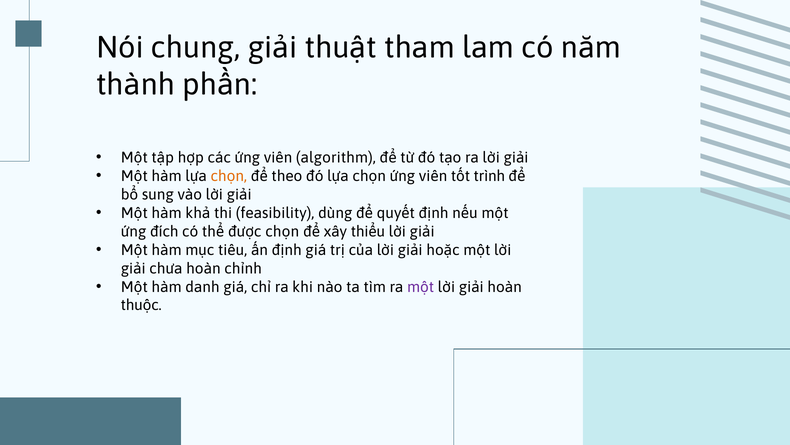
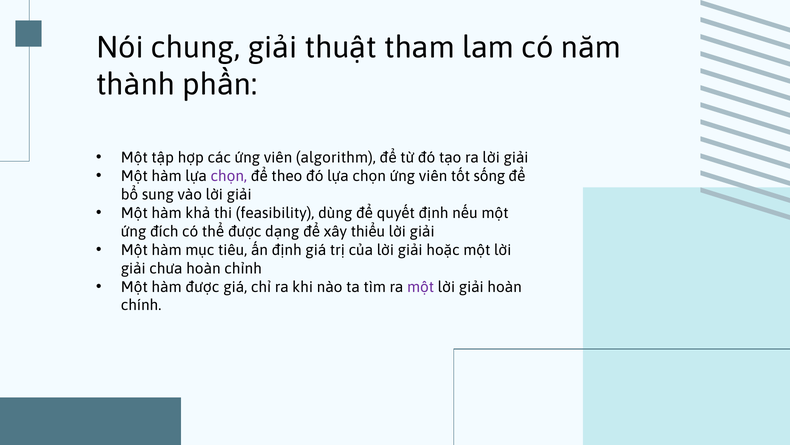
chọn at (229, 176) colour: orange -> purple
trình: trình -> sống
được chọn: chọn -> dạng
hàm danh: danh -> được
thuộc: thuộc -> chính
